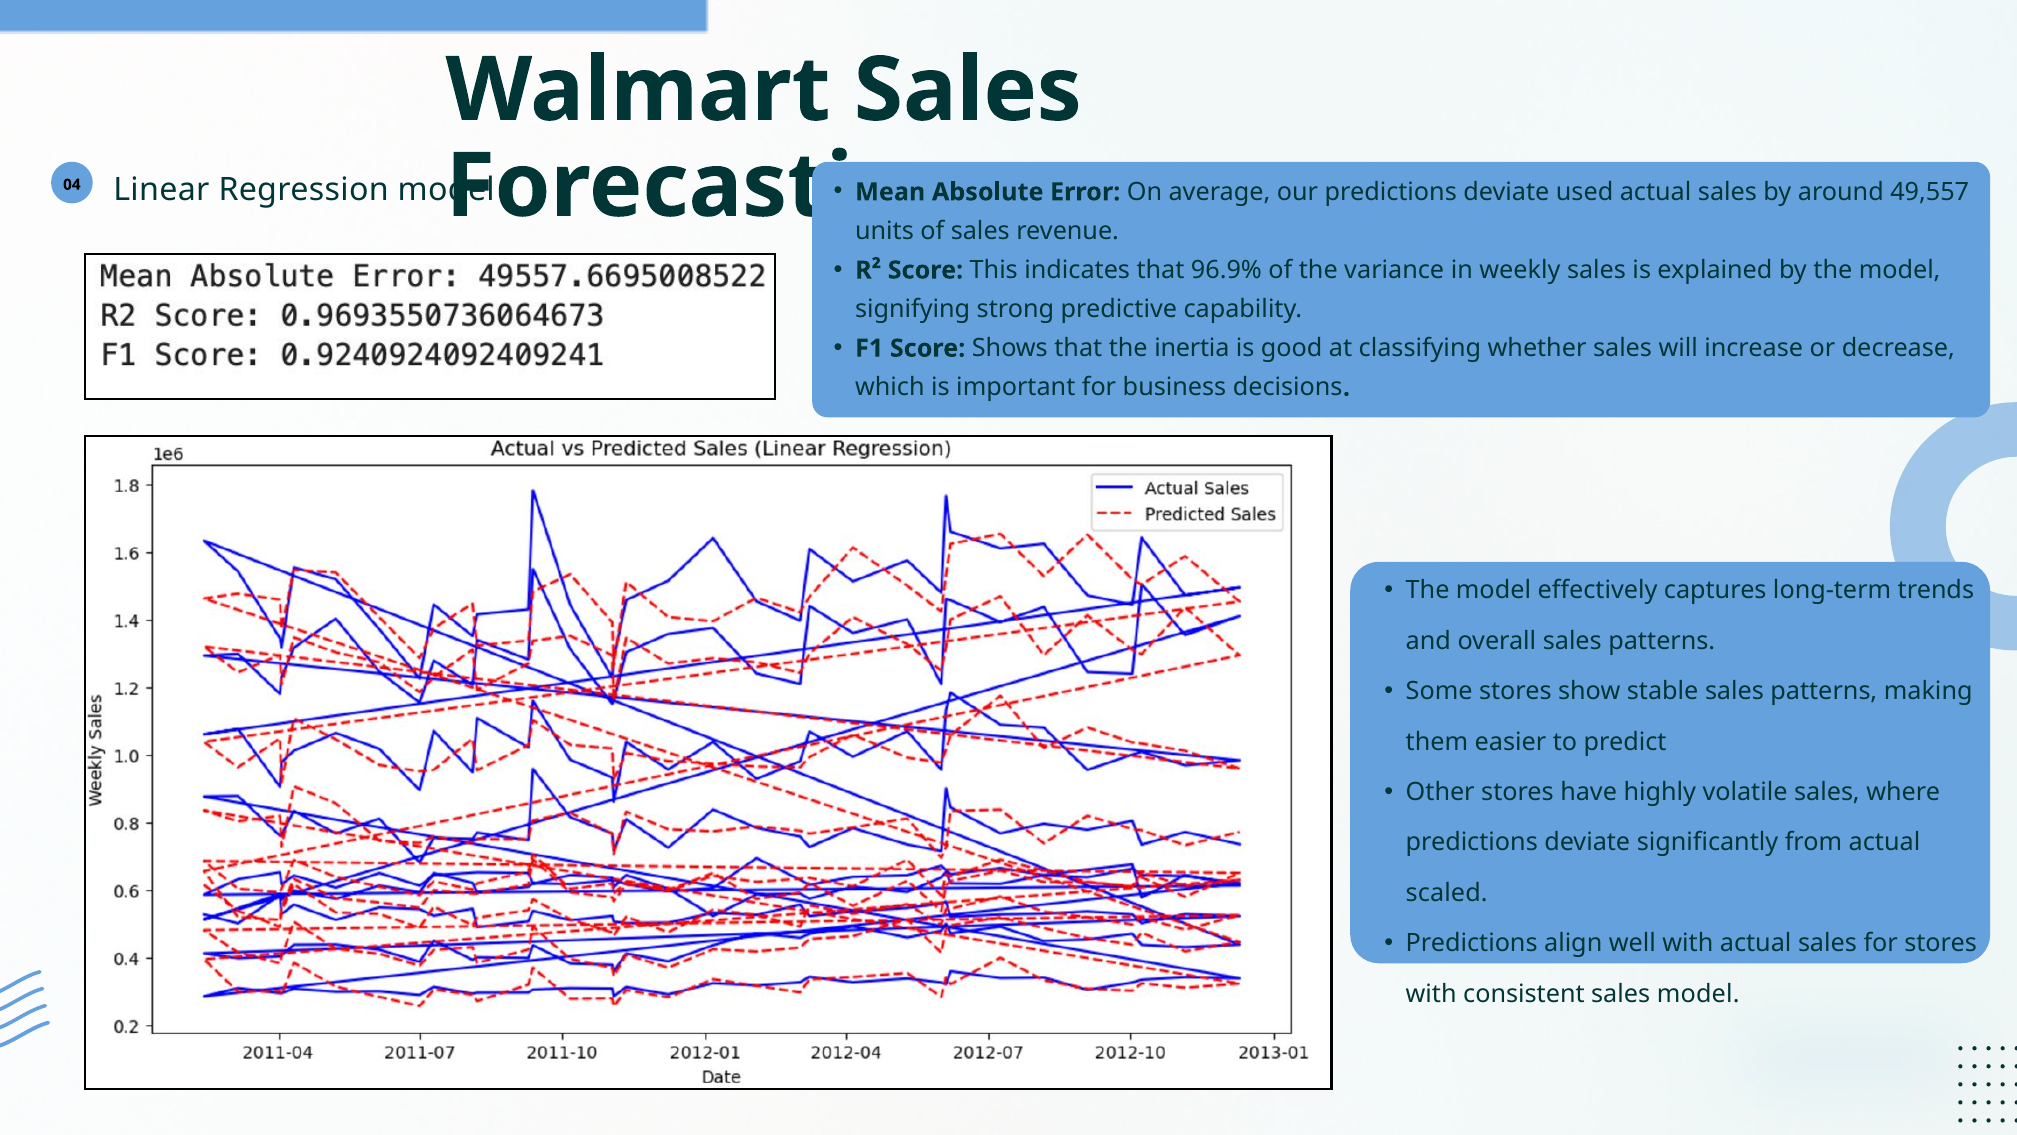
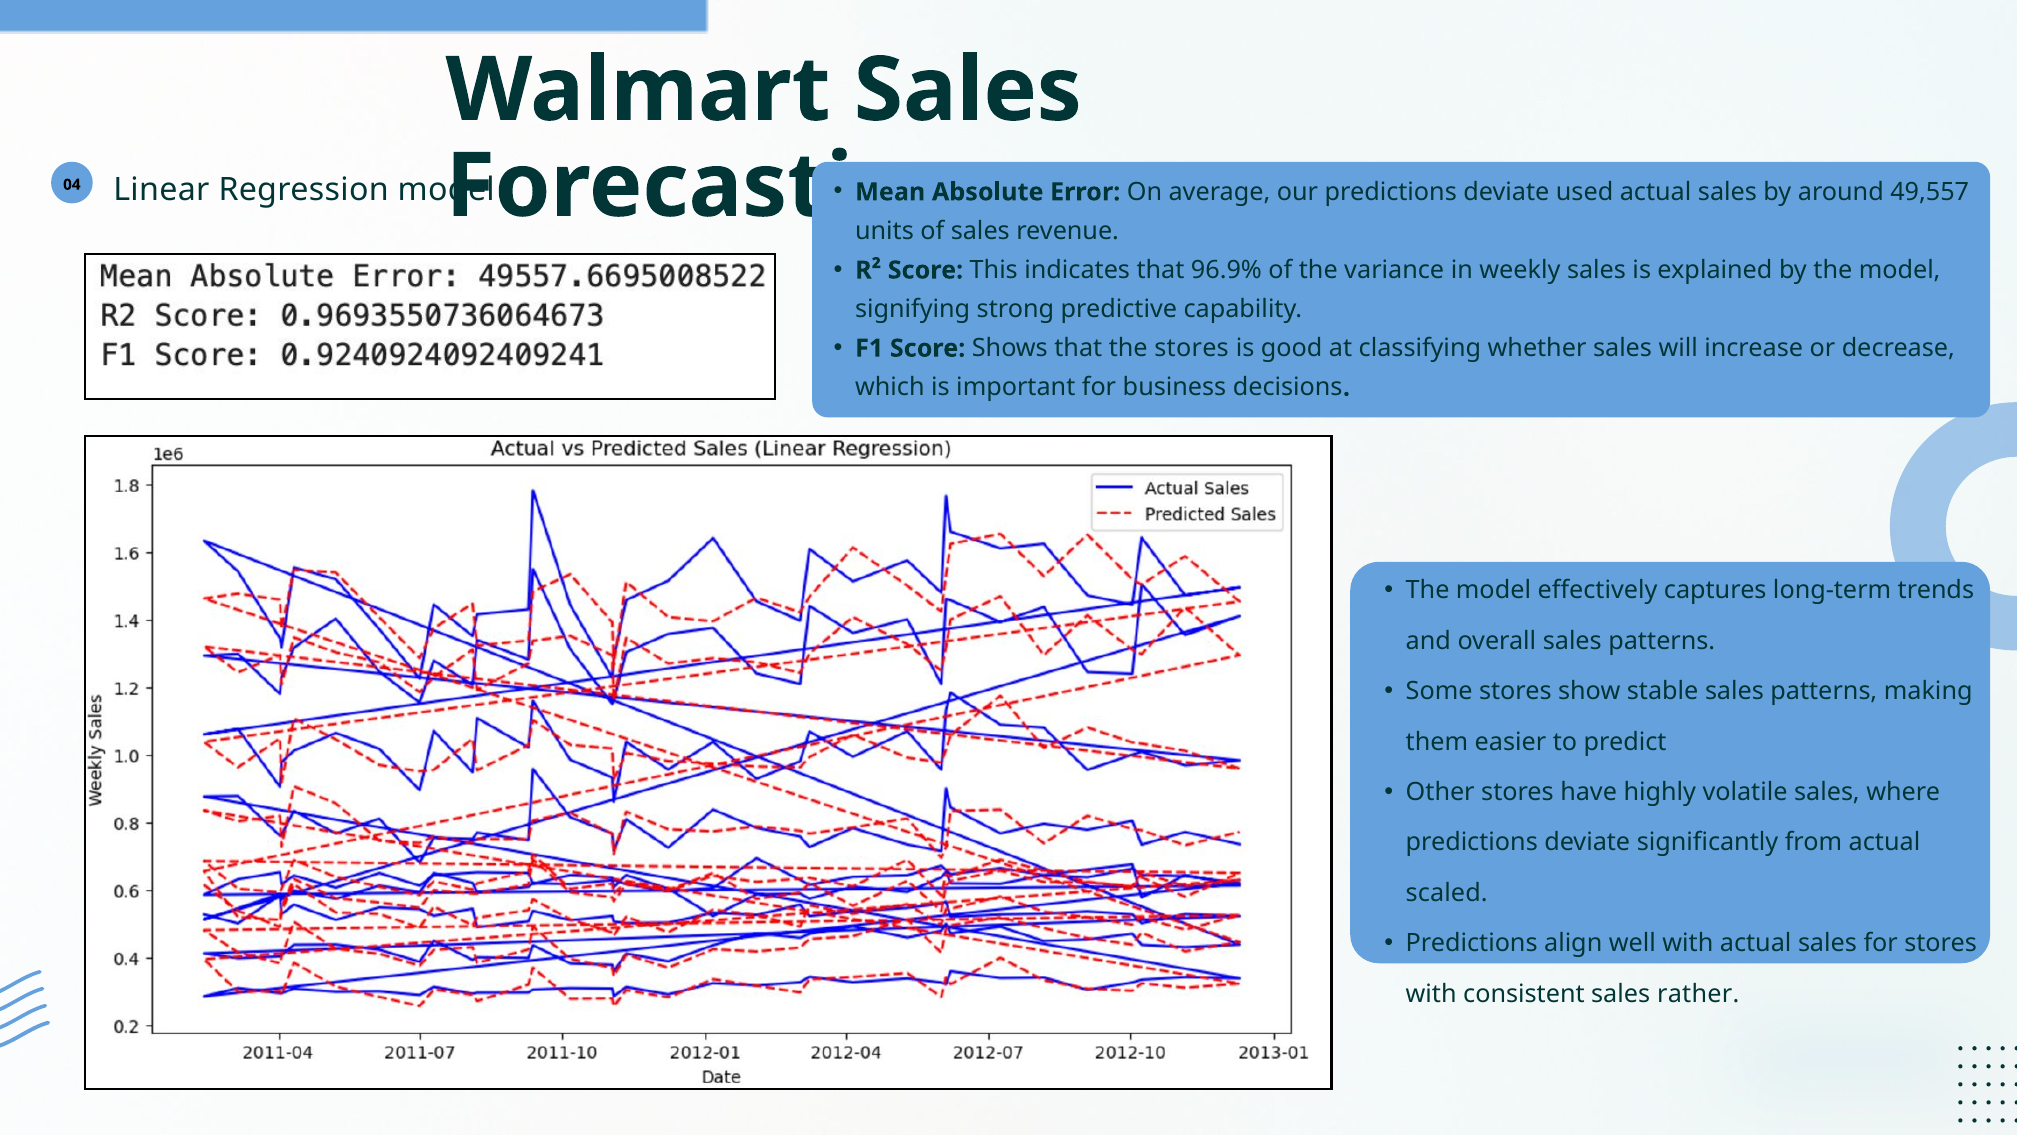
the inertia: inertia -> stores
sales model: model -> rather
